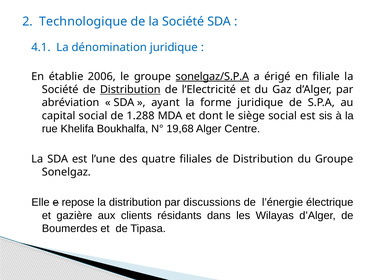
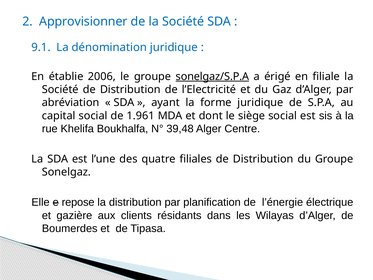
Technologique: Technologique -> Approvisionner
4.1: 4.1 -> 9.1
Distribution at (130, 89) underline: present -> none
1.288: 1.288 -> 1.961
19,68: 19,68 -> 39,48
discussions: discussions -> planification
